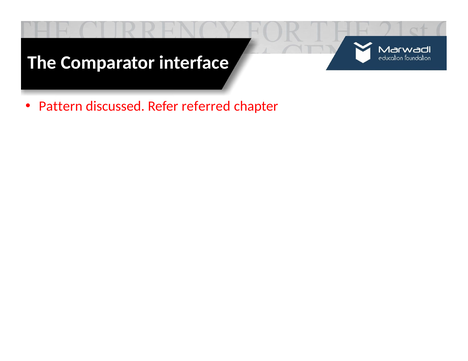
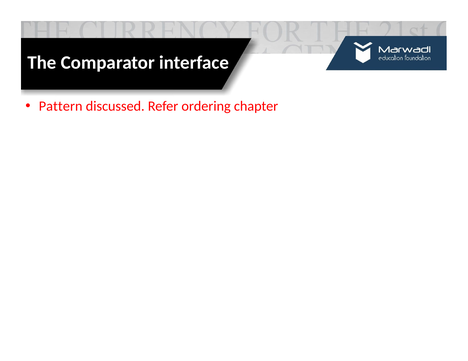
referred: referred -> ordering
